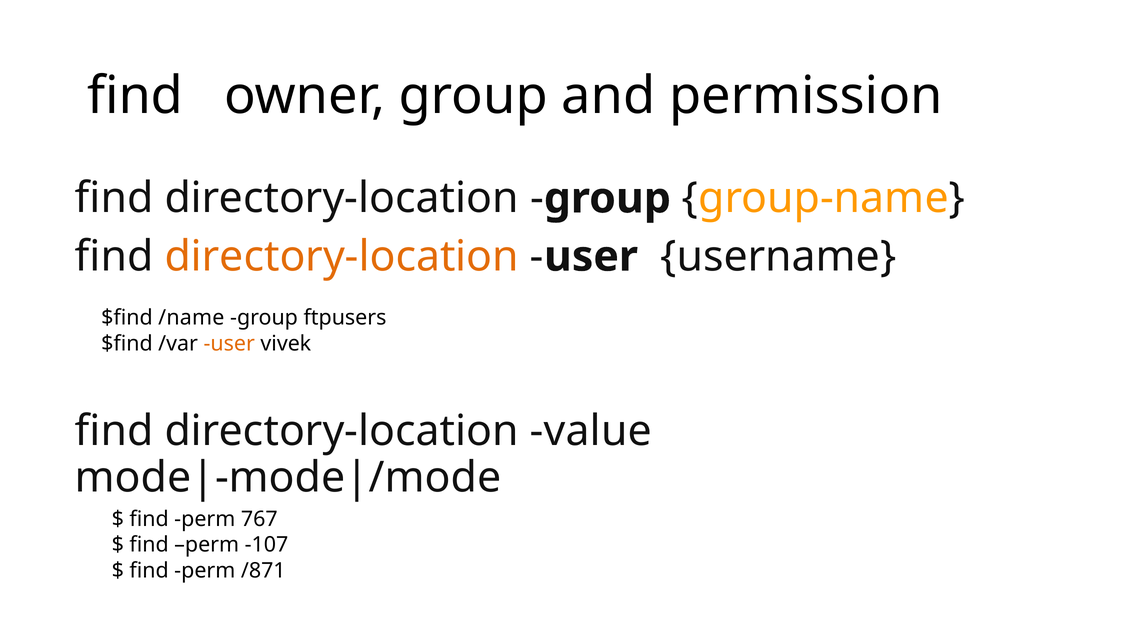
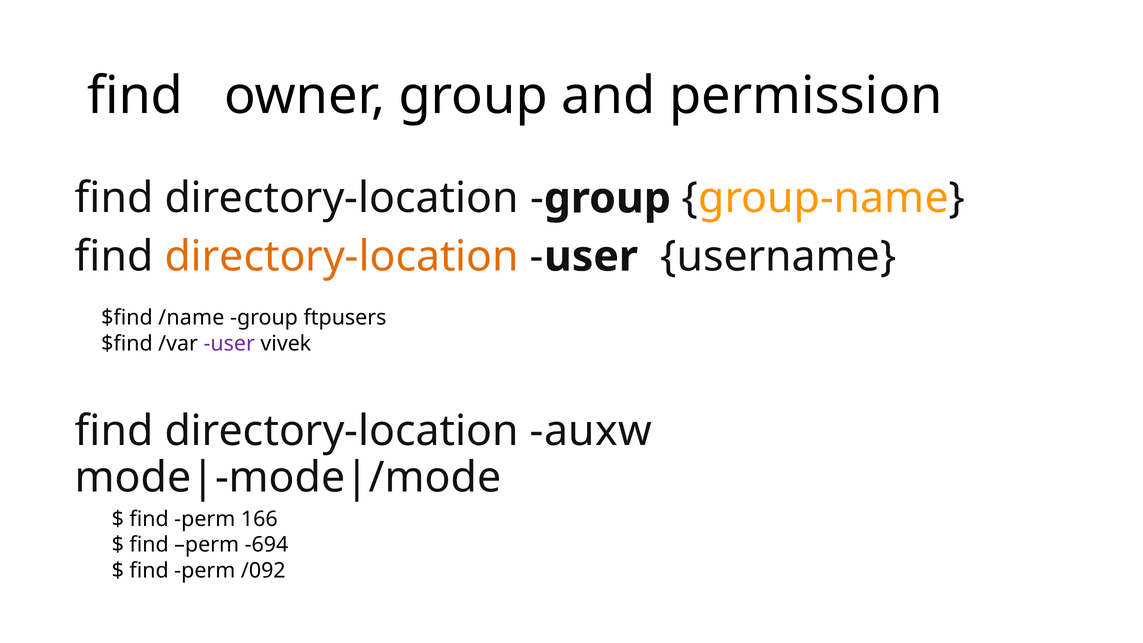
user at (229, 343) colour: orange -> purple
value: value -> auxw
767: 767 -> 166
-107: -107 -> -694
/871: /871 -> /092
